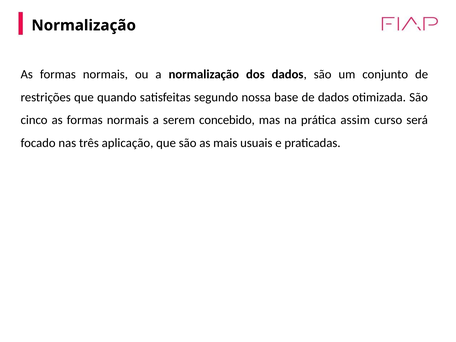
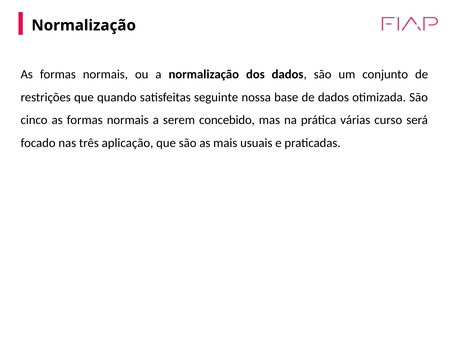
segundo: segundo -> seguinte
assim: assim -> várias
